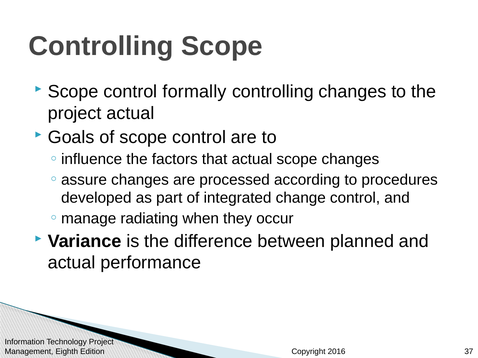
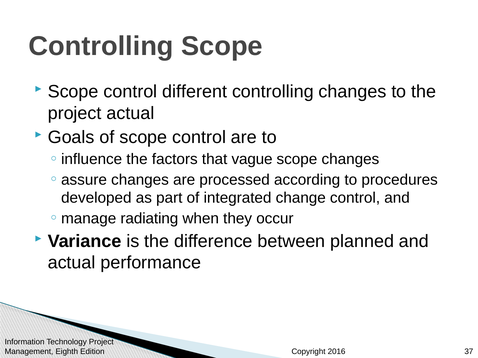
formally: formally -> different
that actual: actual -> vague
